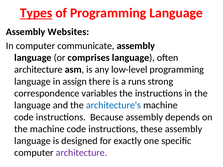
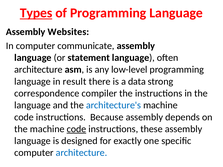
comprises: comprises -> statement
assign: assign -> result
runs: runs -> data
variables: variables -> compiler
code at (76, 129) underline: none -> present
architecture at (82, 153) colour: purple -> blue
